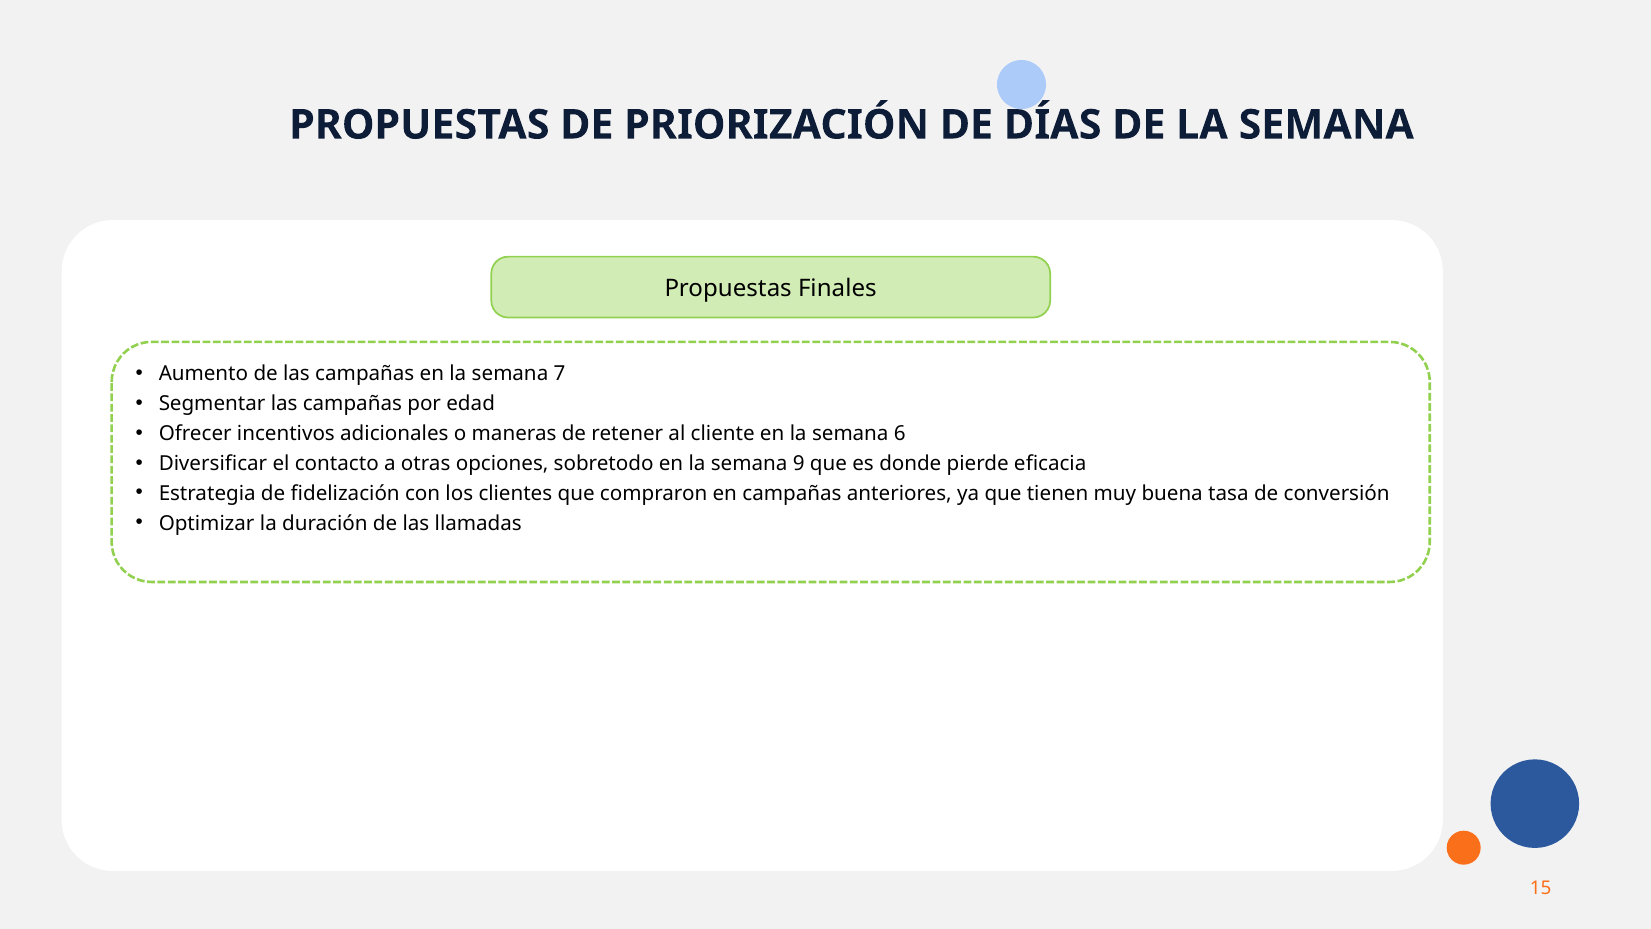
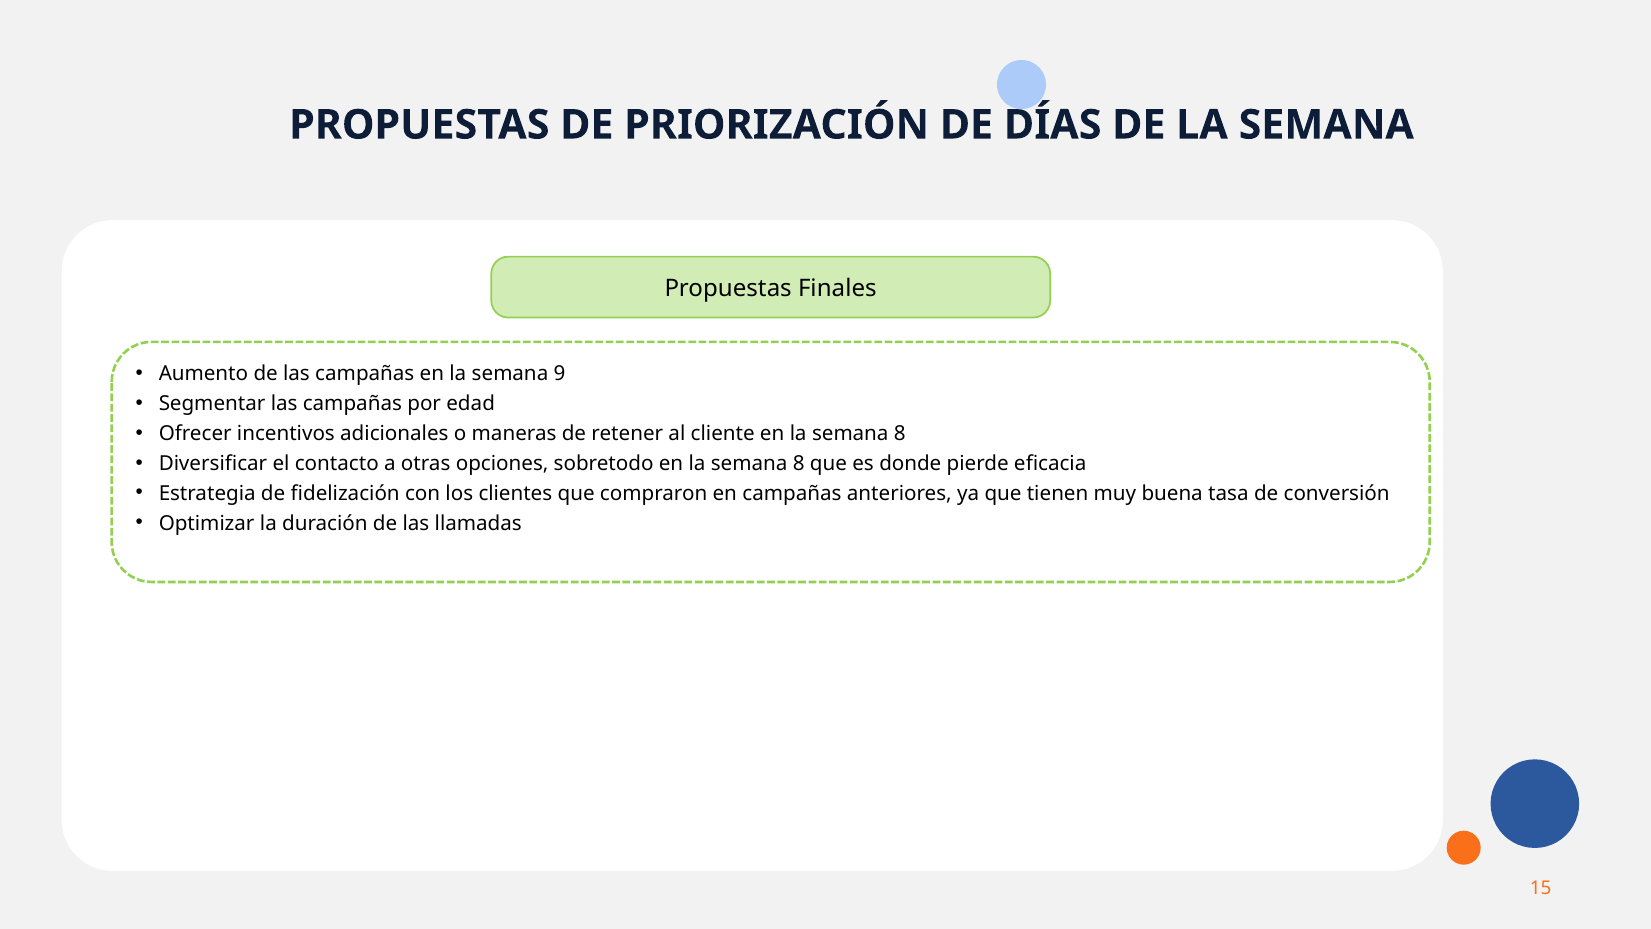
7: 7 -> 9
6 at (900, 433): 6 -> 8
9 at (799, 463): 9 -> 8
